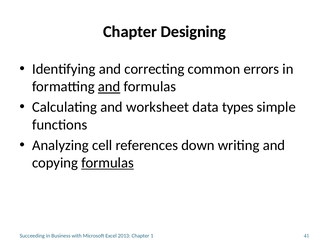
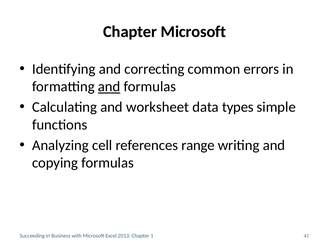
Chapter Designing: Designing -> Microsoft
down: down -> range
formulas at (108, 163) underline: present -> none
